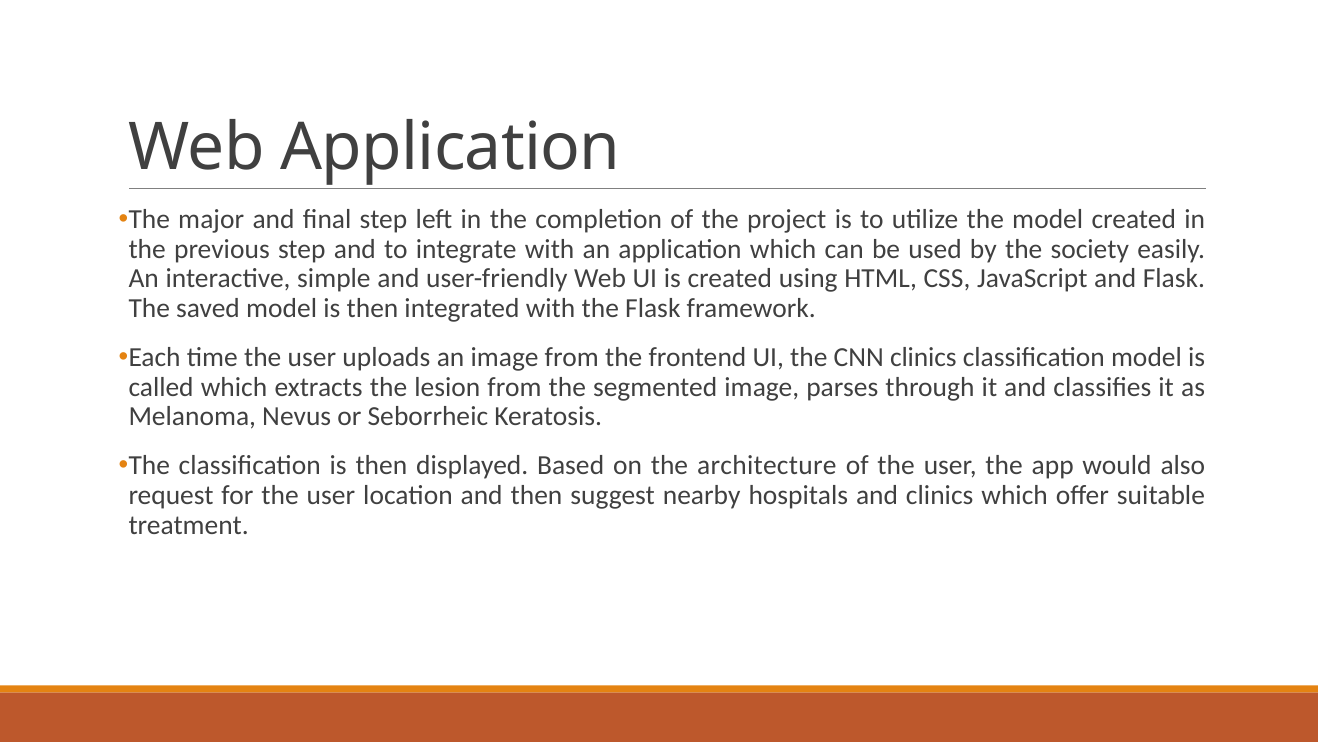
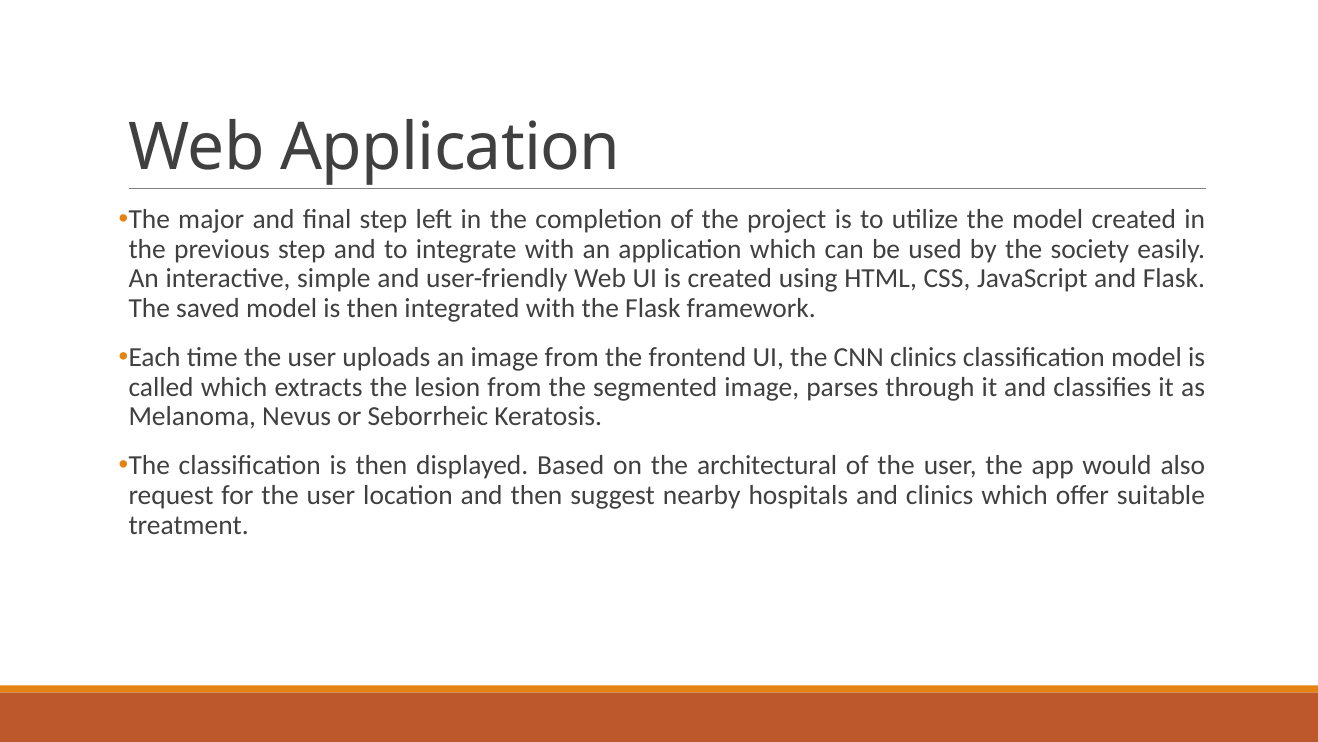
architecture: architecture -> architectural
